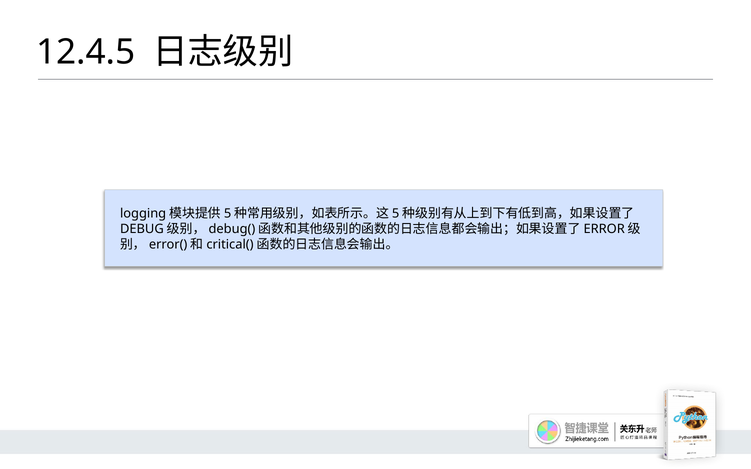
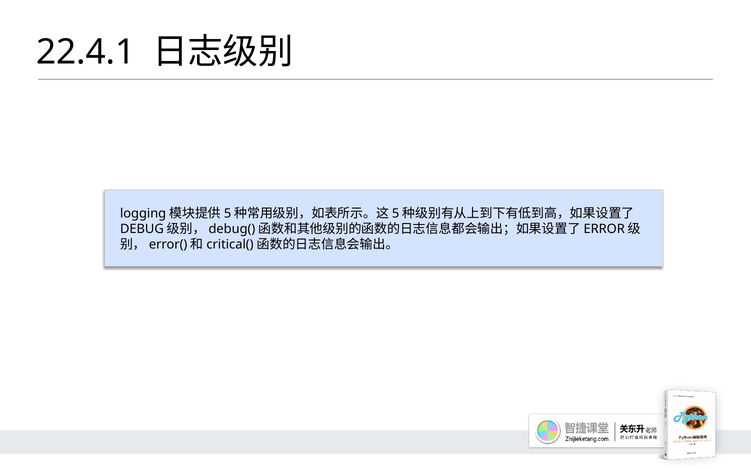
12.4.5: 12.4.5 -> 22.4.1
